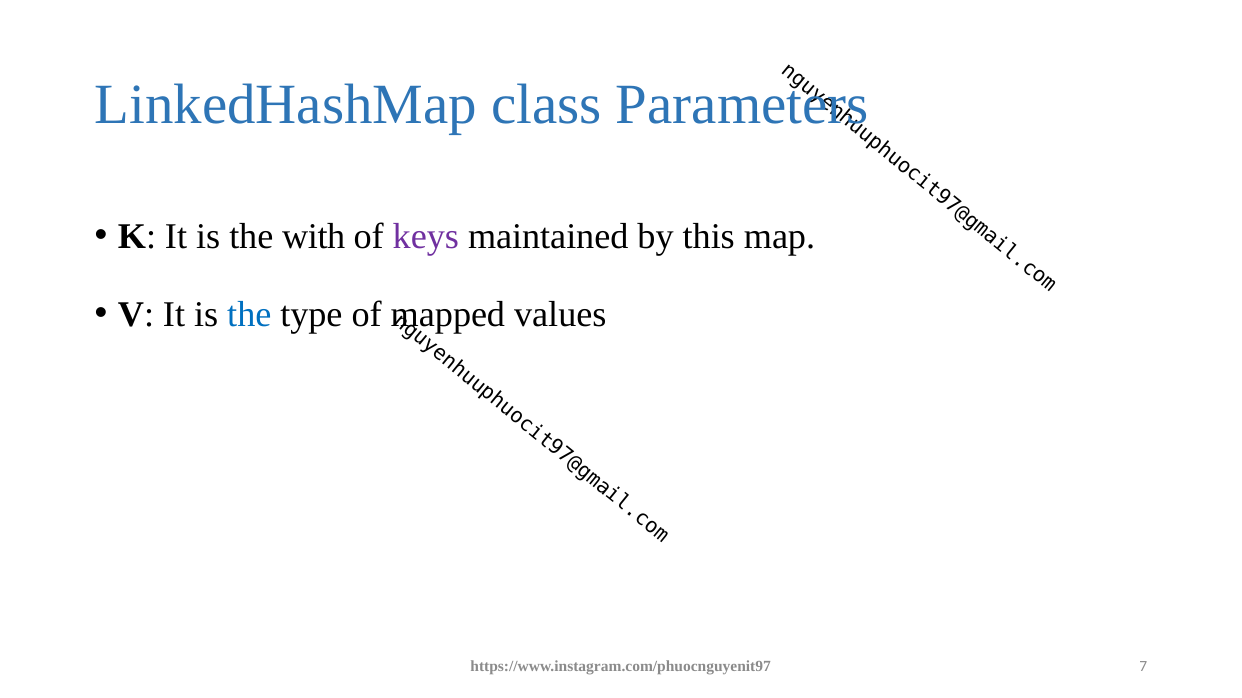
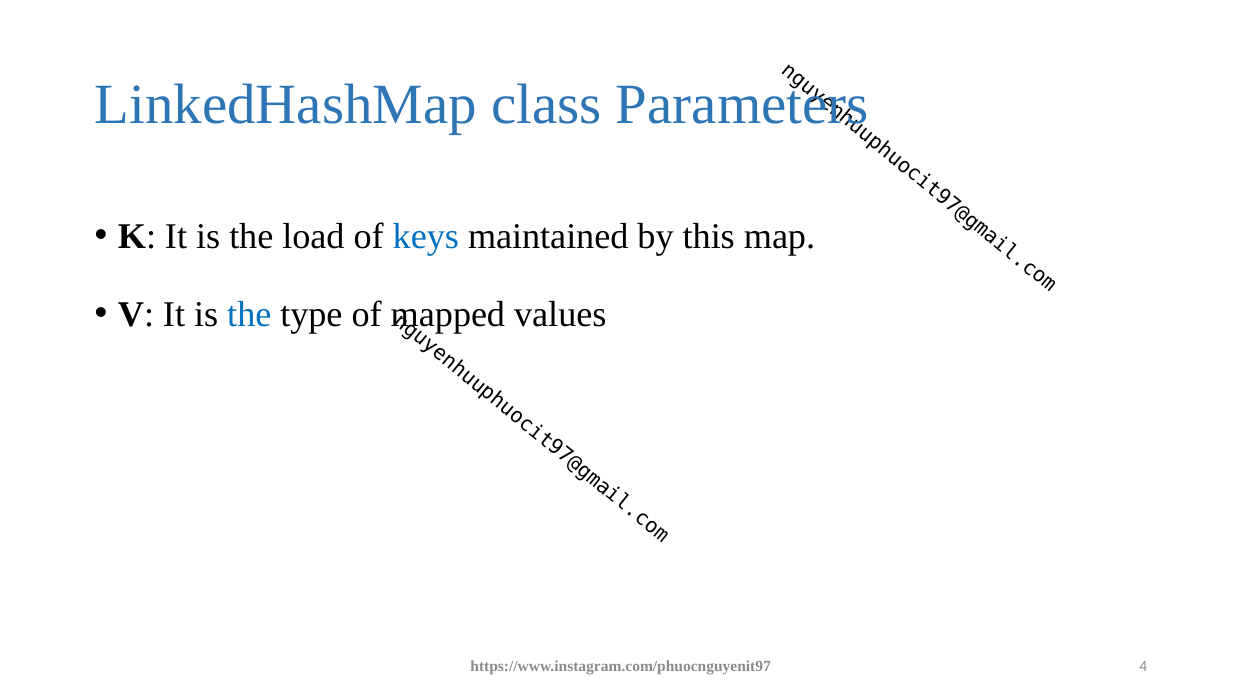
with: with -> load
keys colour: purple -> blue
https://www.instagram.com/phuocnguyenit97 7: 7 -> 4
